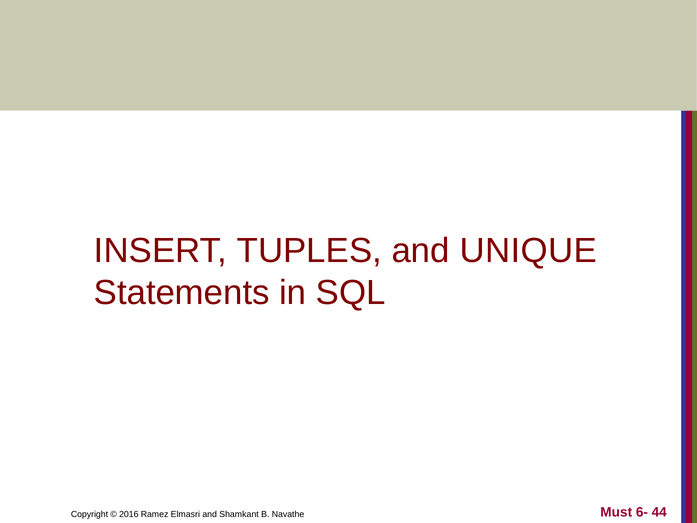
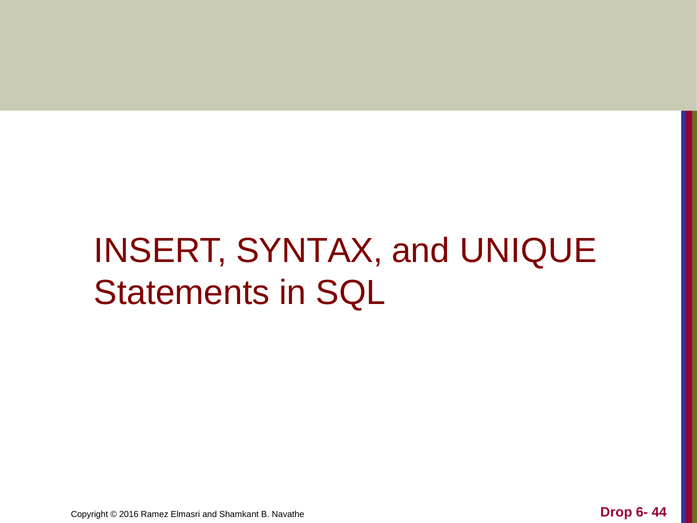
TUPLES: TUPLES -> SYNTAX
Must: Must -> Drop
